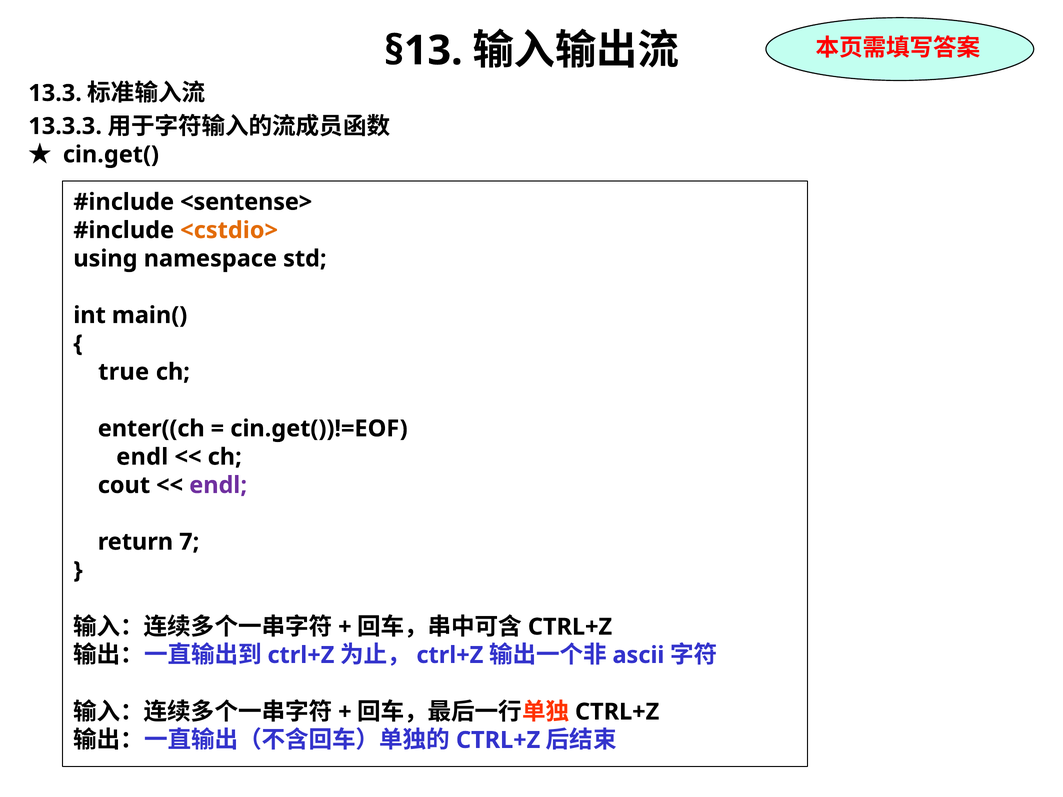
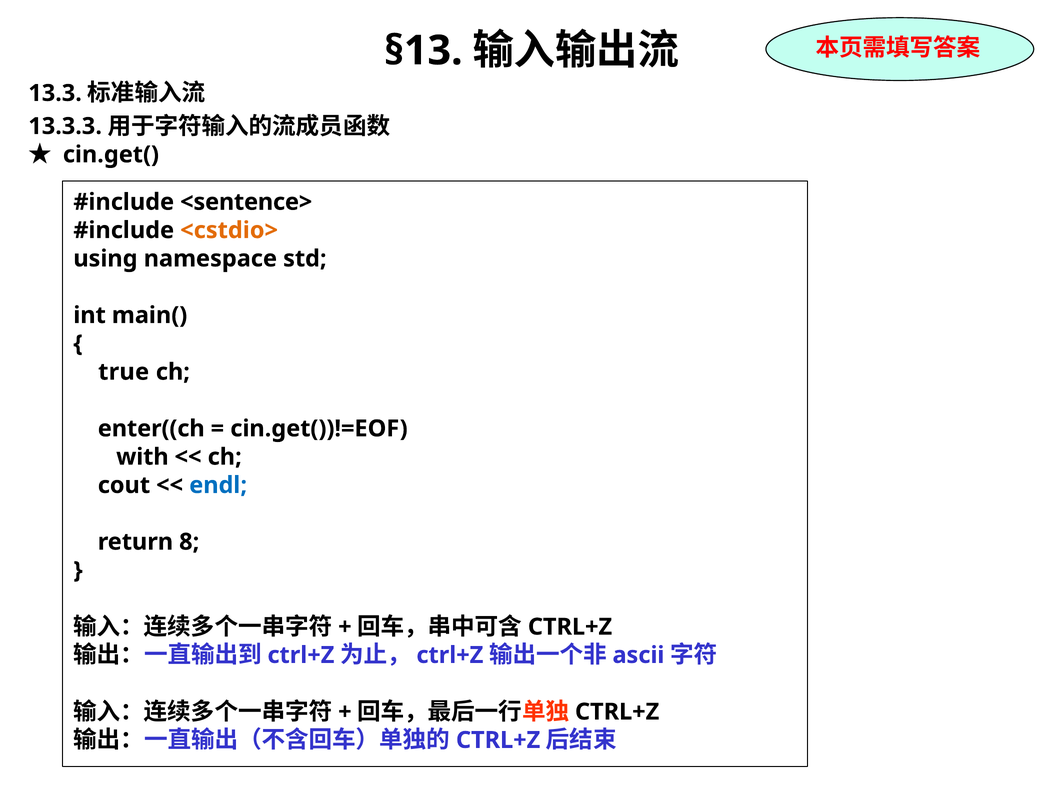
<sentense>: <sentense> -> <sentence>
endl at (142, 457): endl -> with
endl at (218, 485) colour: purple -> blue
7: 7 -> 8
